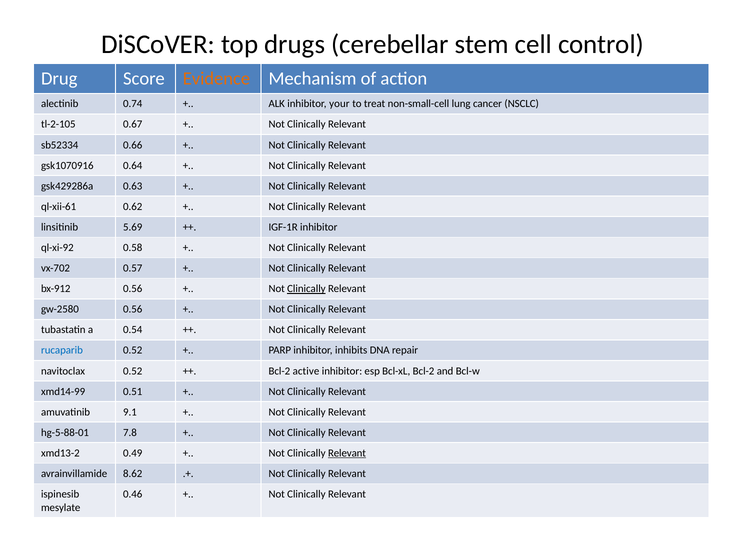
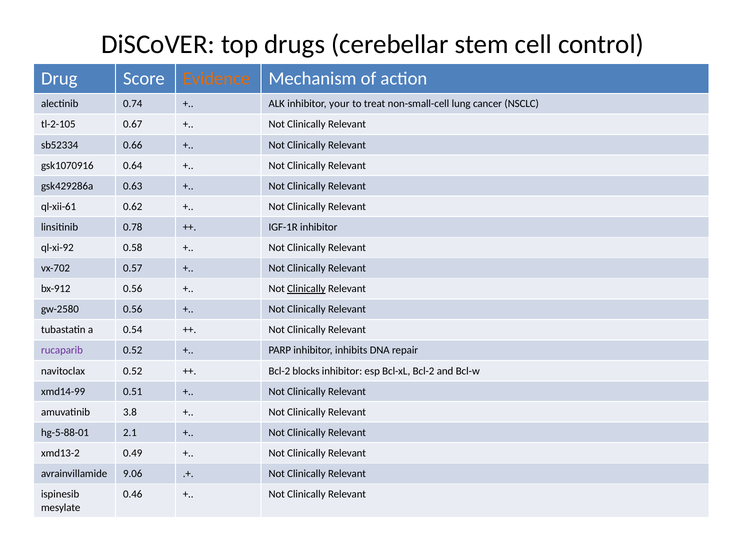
5.69: 5.69 -> 0.78
rucaparib colour: blue -> purple
active: active -> blocks
9.1: 9.1 -> 3.8
7.8: 7.8 -> 2.1
Relevant at (347, 453) underline: present -> none
8.62: 8.62 -> 9.06
